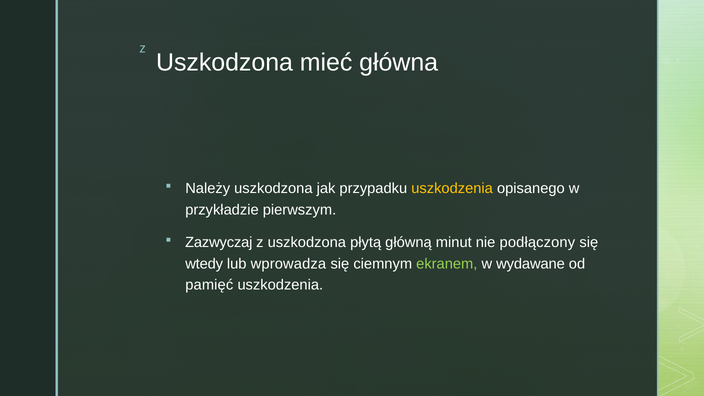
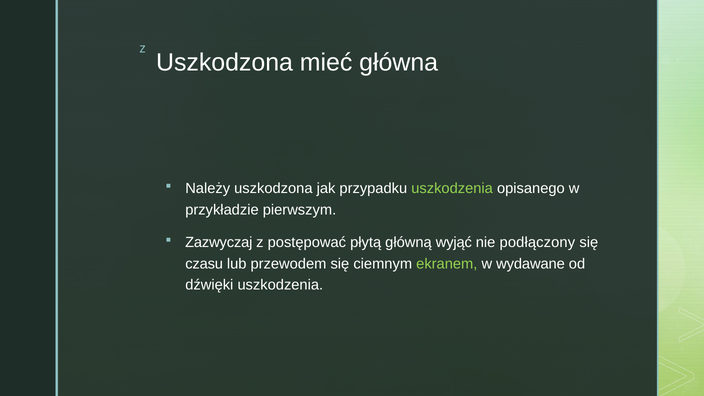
uszkodzenia at (452, 189) colour: yellow -> light green
uszkodzona at (307, 243): uszkodzona -> postępować
minut: minut -> wyjąć
wtedy: wtedy -> czasu
wprowadza: wprowadza -> przewodem
pamięć: pamięć -> dźwięki
